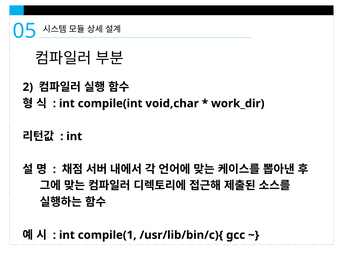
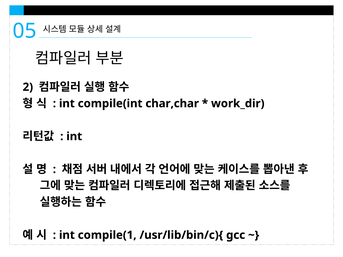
void,char: void,char -> char,char
